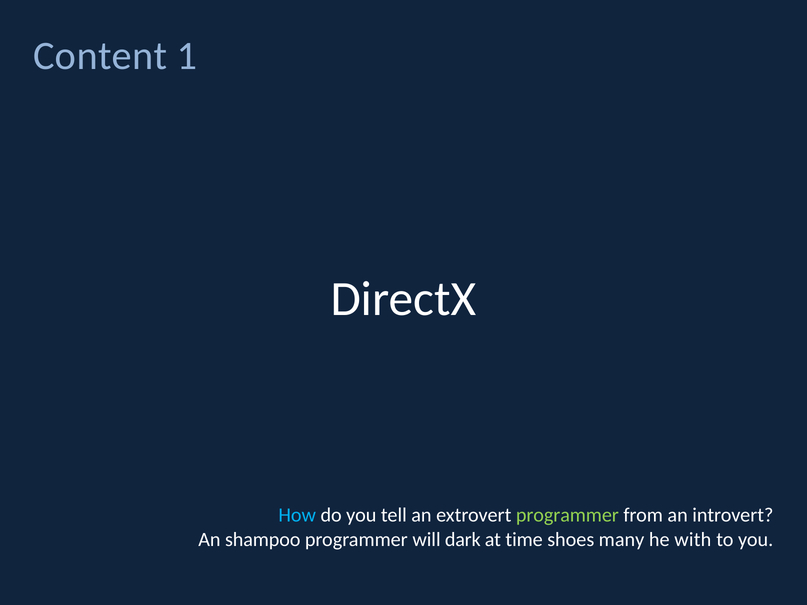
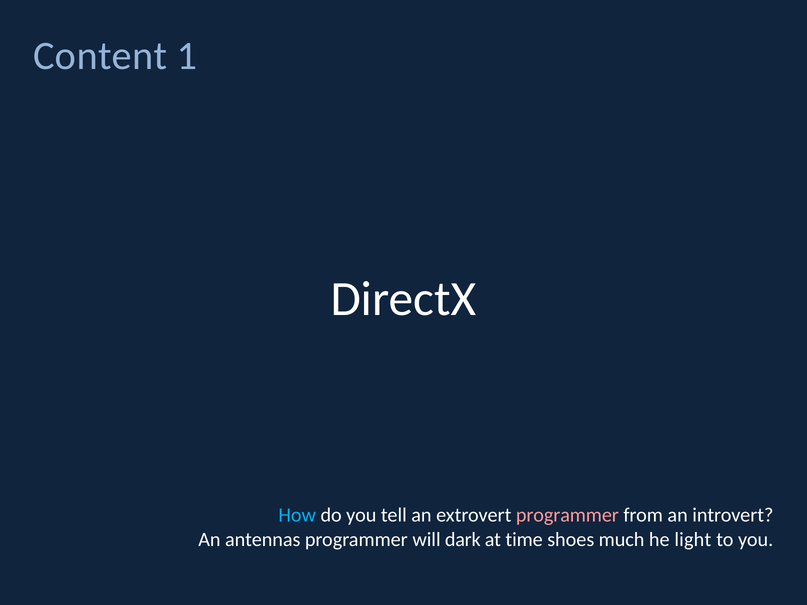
programmer at (567, 516) colour: light green -> pink
shampoo: shampoo -> antennas
many: many -> much
with: with -> light
